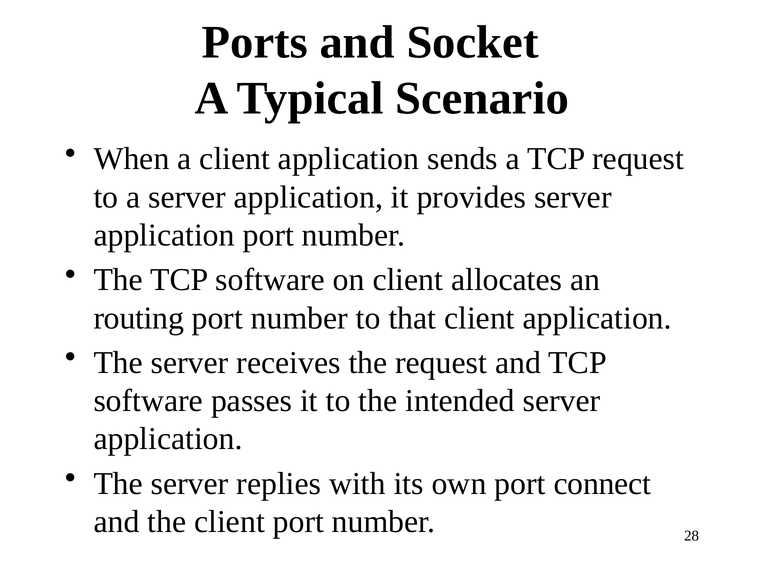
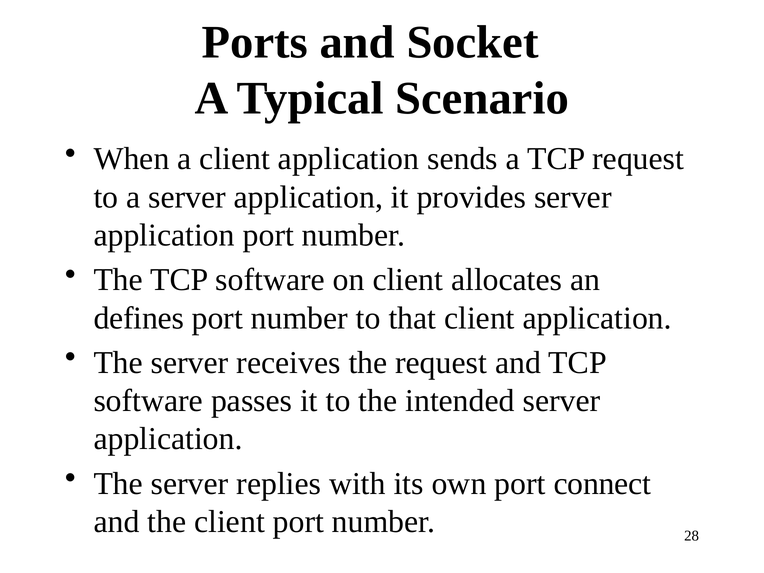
routing: routing -> defines
